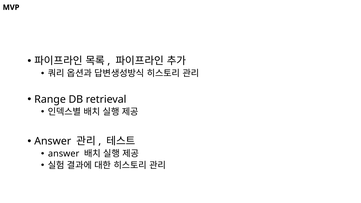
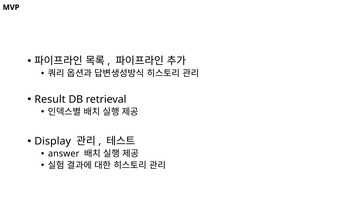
Range: Range -> Result
Answer at (53, 141): Answer -> Display
